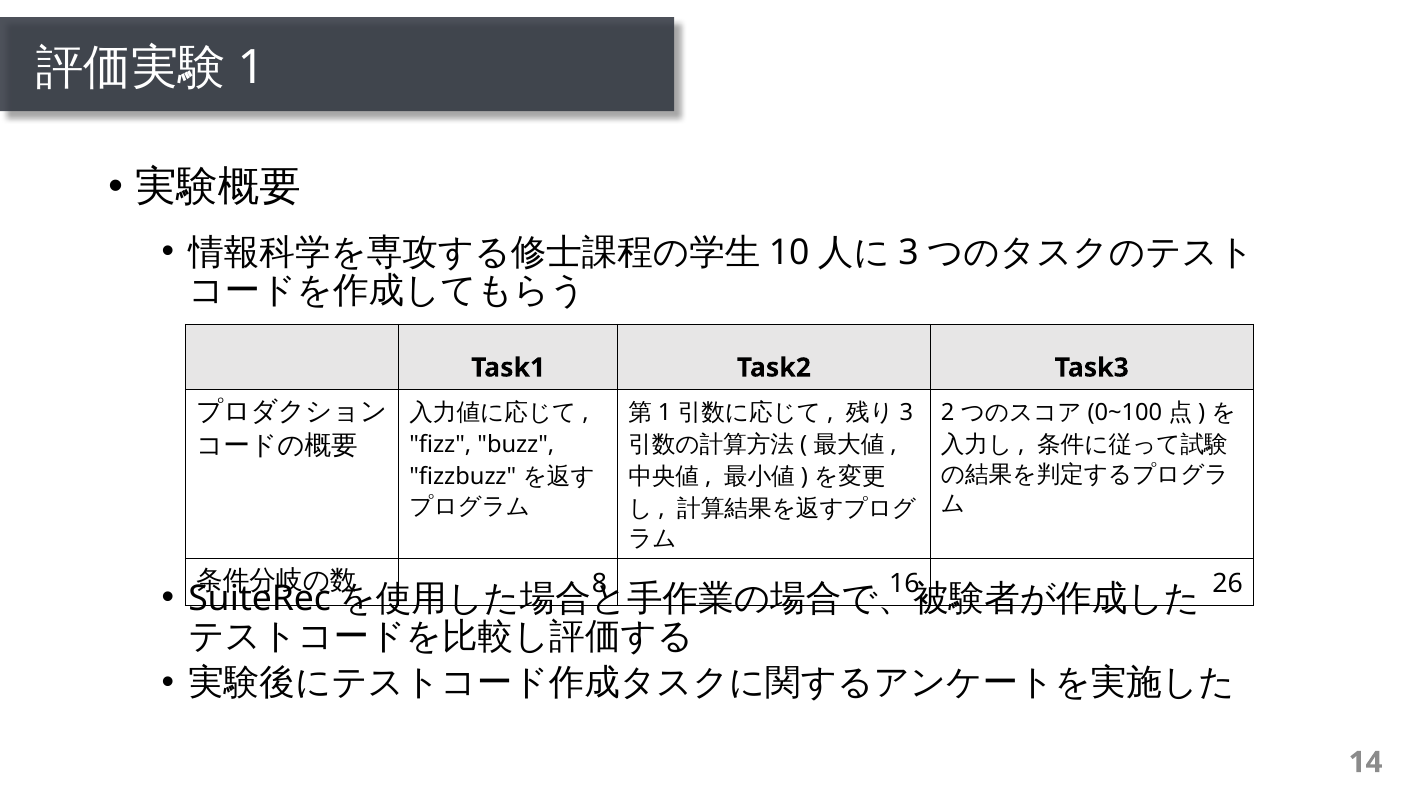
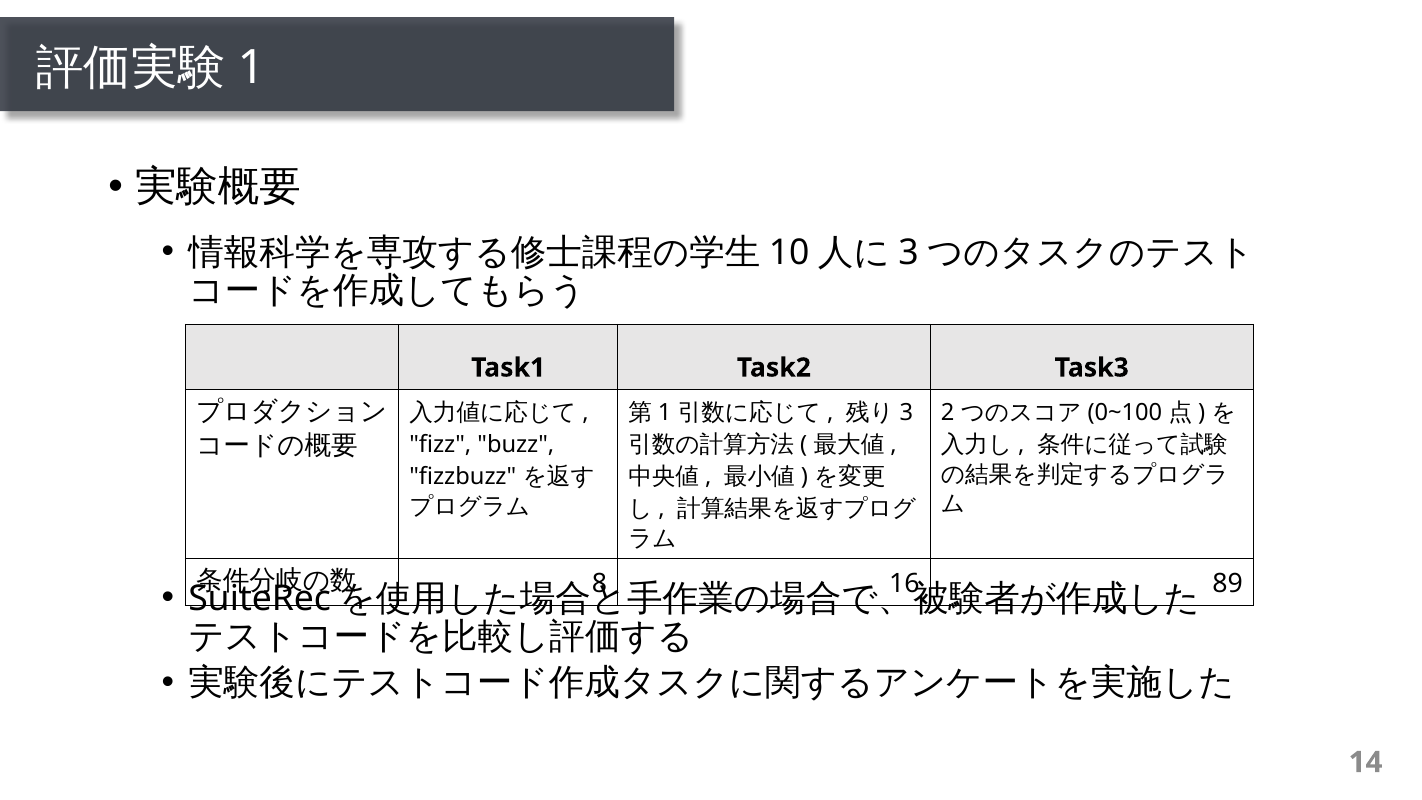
26: 26 -> 89
